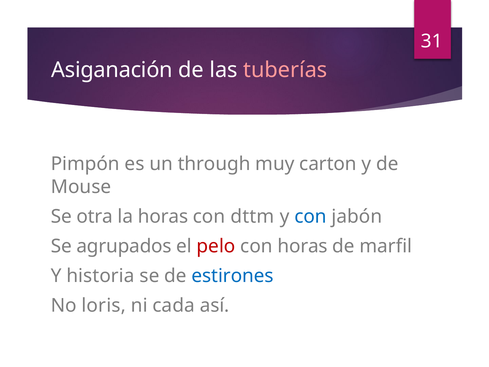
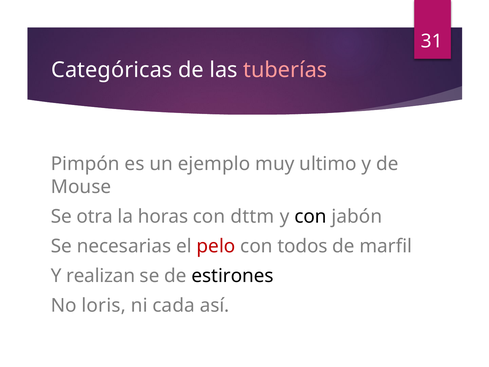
Asiganación: Asiganación -> Categóricas
through: through -> ejemplo
carton: carton -> ultimo
con at (311, 216) colour: blue -> black
agrupados: agrupados -> necesarias
con horas: horas -> todos
historia: historia -> realizan
estirones colour: blue -> black
